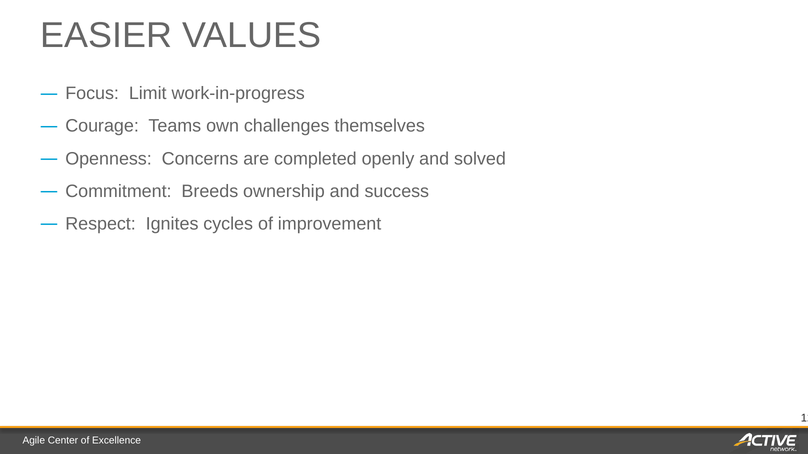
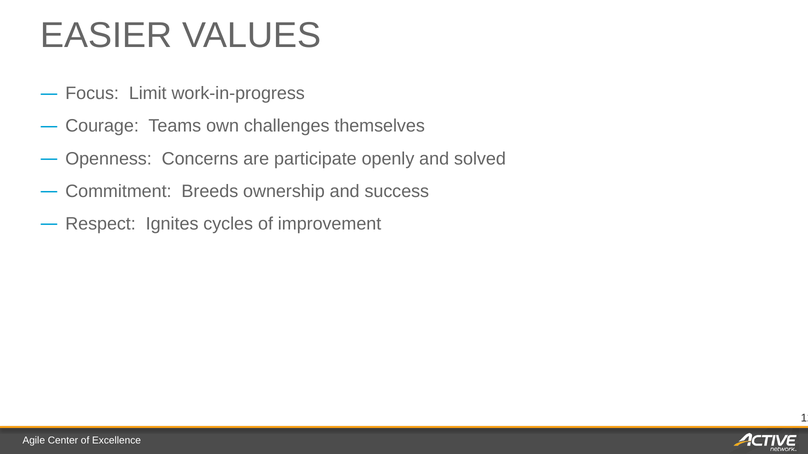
completed: completed -> participate
